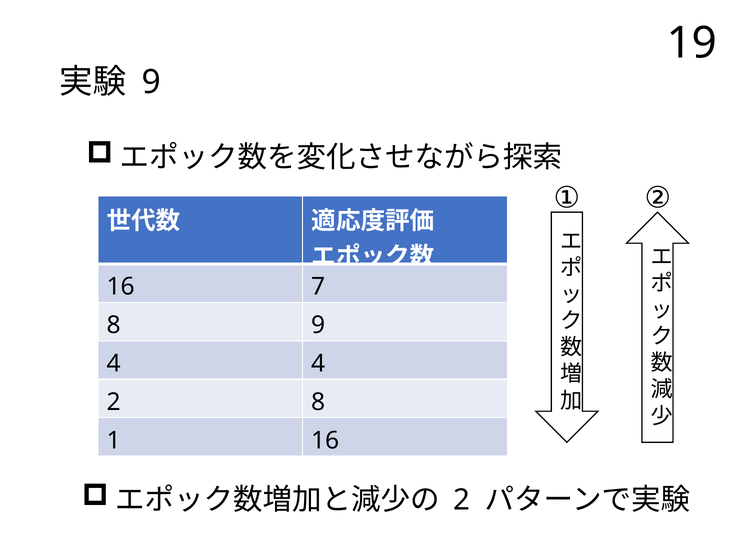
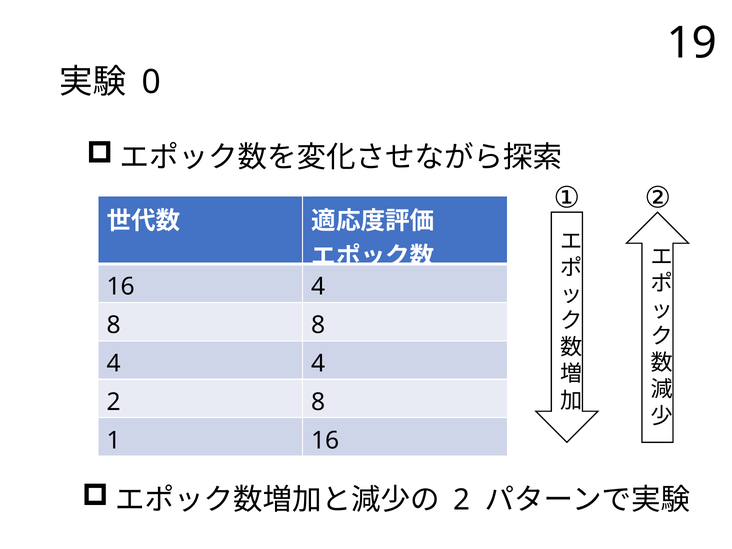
9 at (151, 82): 9 -> 0
16 7: 7 -> 4
8 9: 9 -> 8
